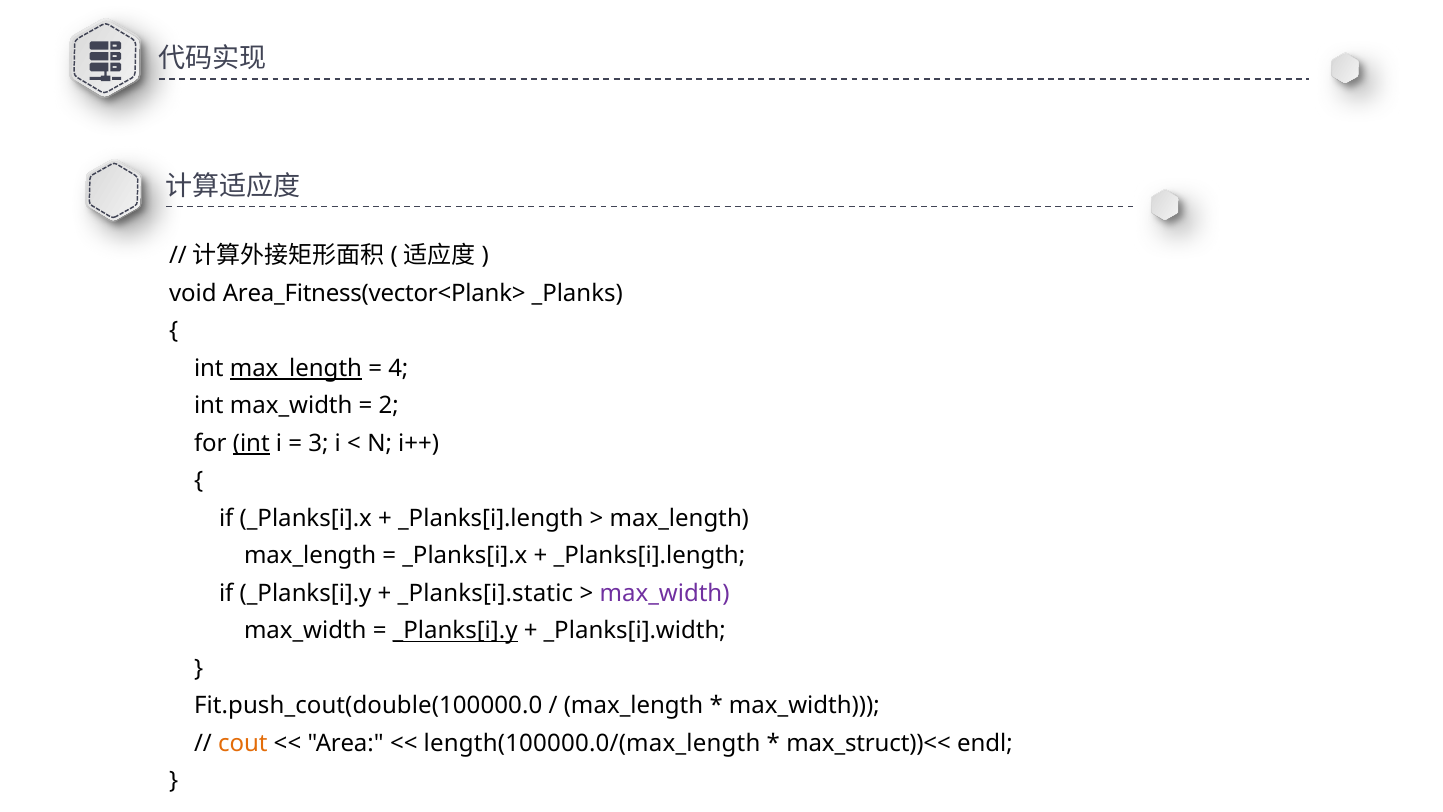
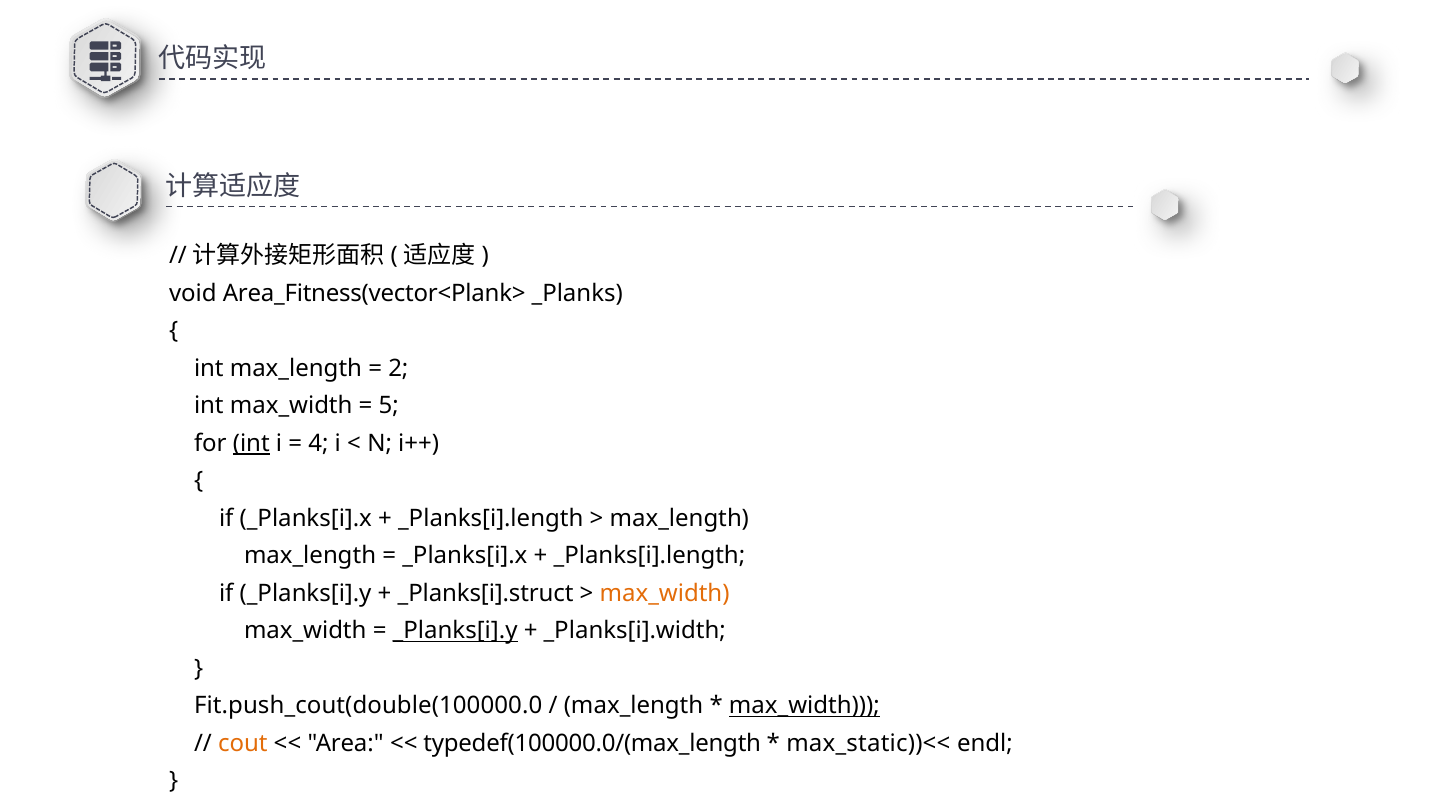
max_length at (296, 368) underline: present -> none
4: 4 -> 2
2: 2 -> 5
3: 3 -> 4
_Planks[i].static: _Planks[i].static -> _Planks[i].struct
max_width at (665, 593) colour: purple -> orange
max_width at (804, 706) underline: none -> present
length(100000.0/(max_length: length(100000.0/(max_length -> typedef(100000.0/(max_length
max_struct))<<: max_struct))<< -> max_static))<<
